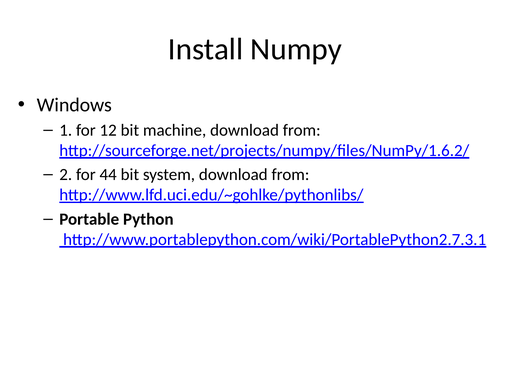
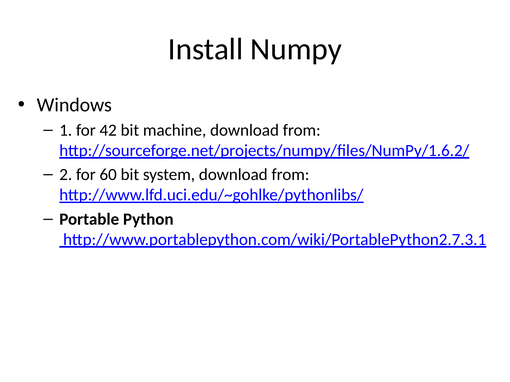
12: 12 -> 42
44: 44 -> 60
